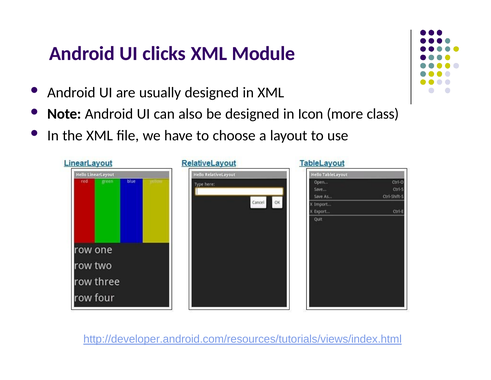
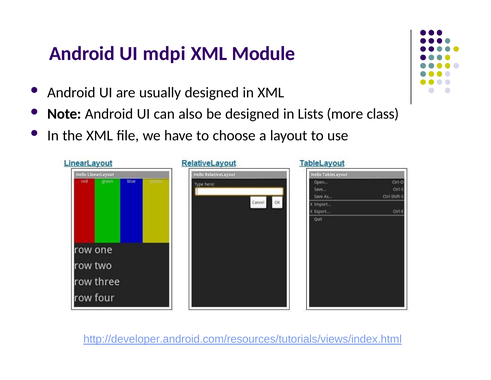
clicks: clicks -> mdpi
Icon: Icon -> Lists
